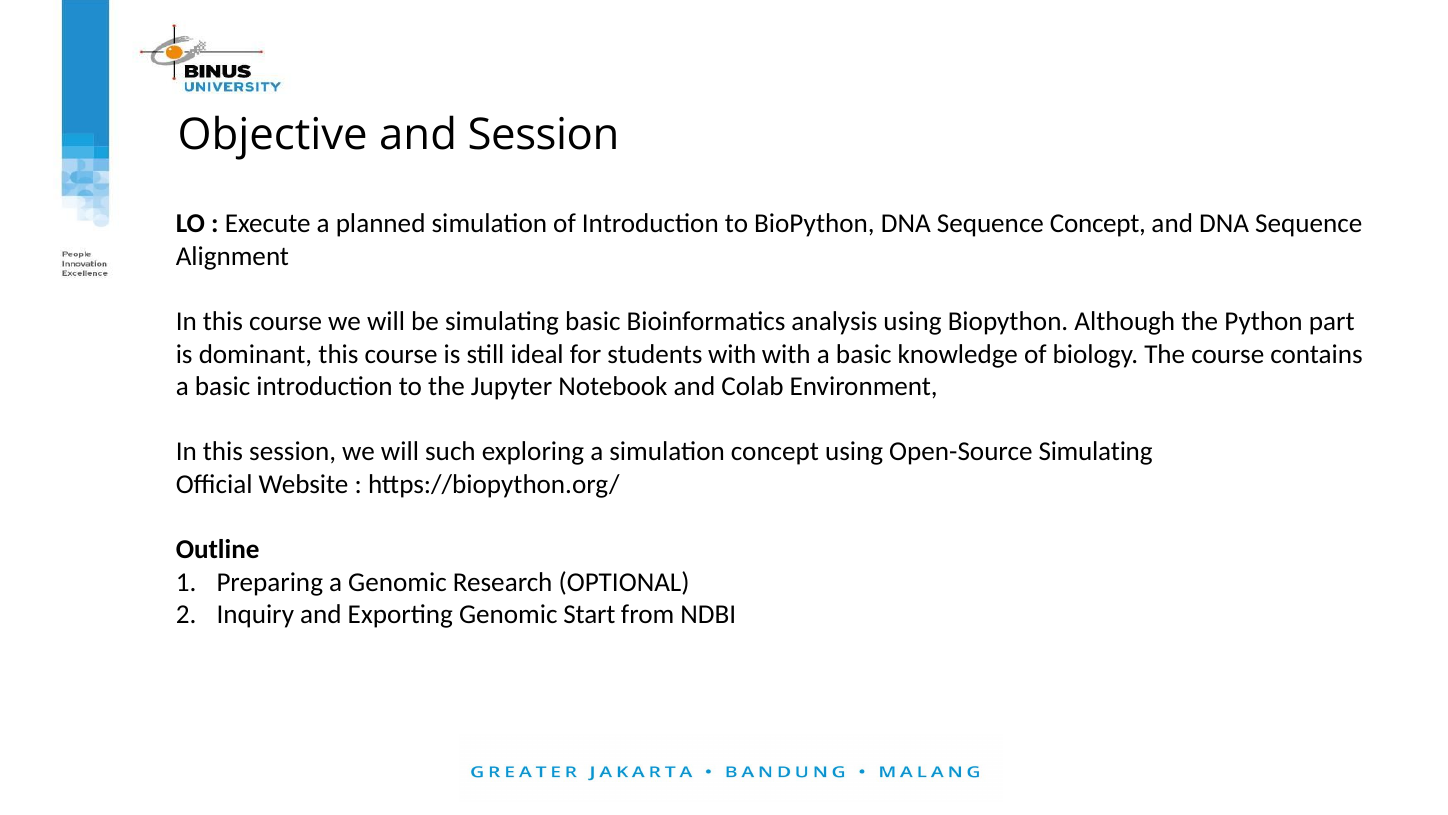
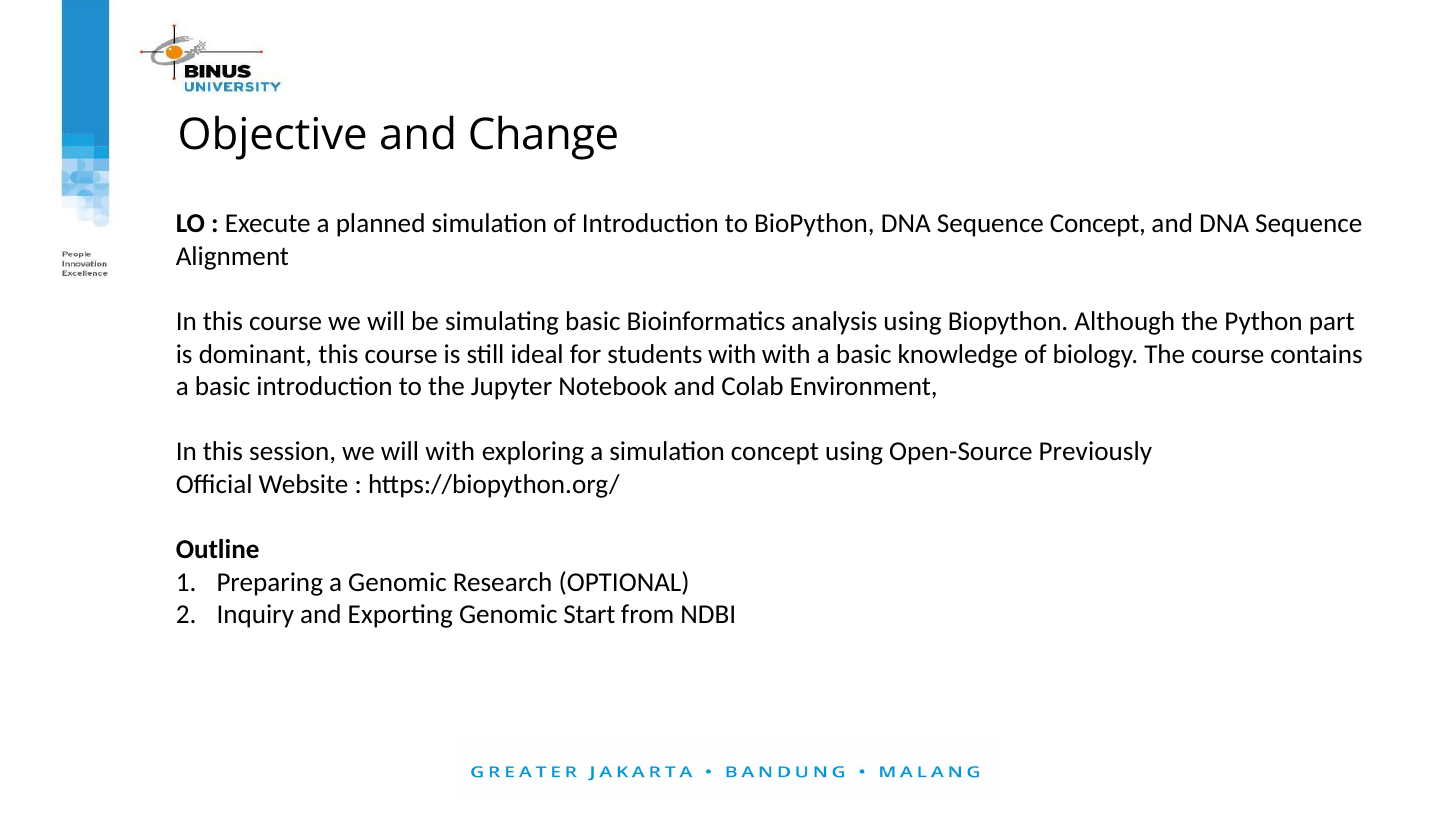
and Session: Session -> Change
will such: such -> with
Open-Source Simulating: Simulating -> Previously
